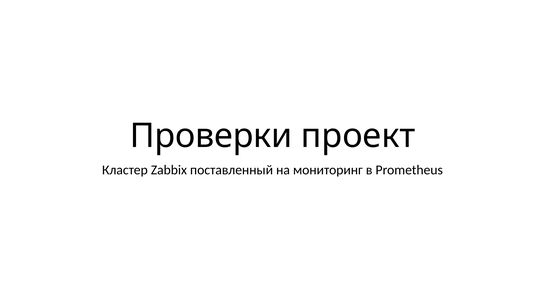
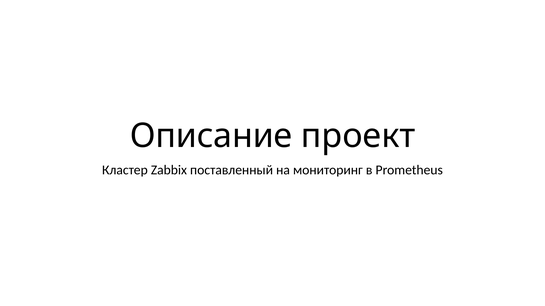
Проверки: Проверки -> Описание
